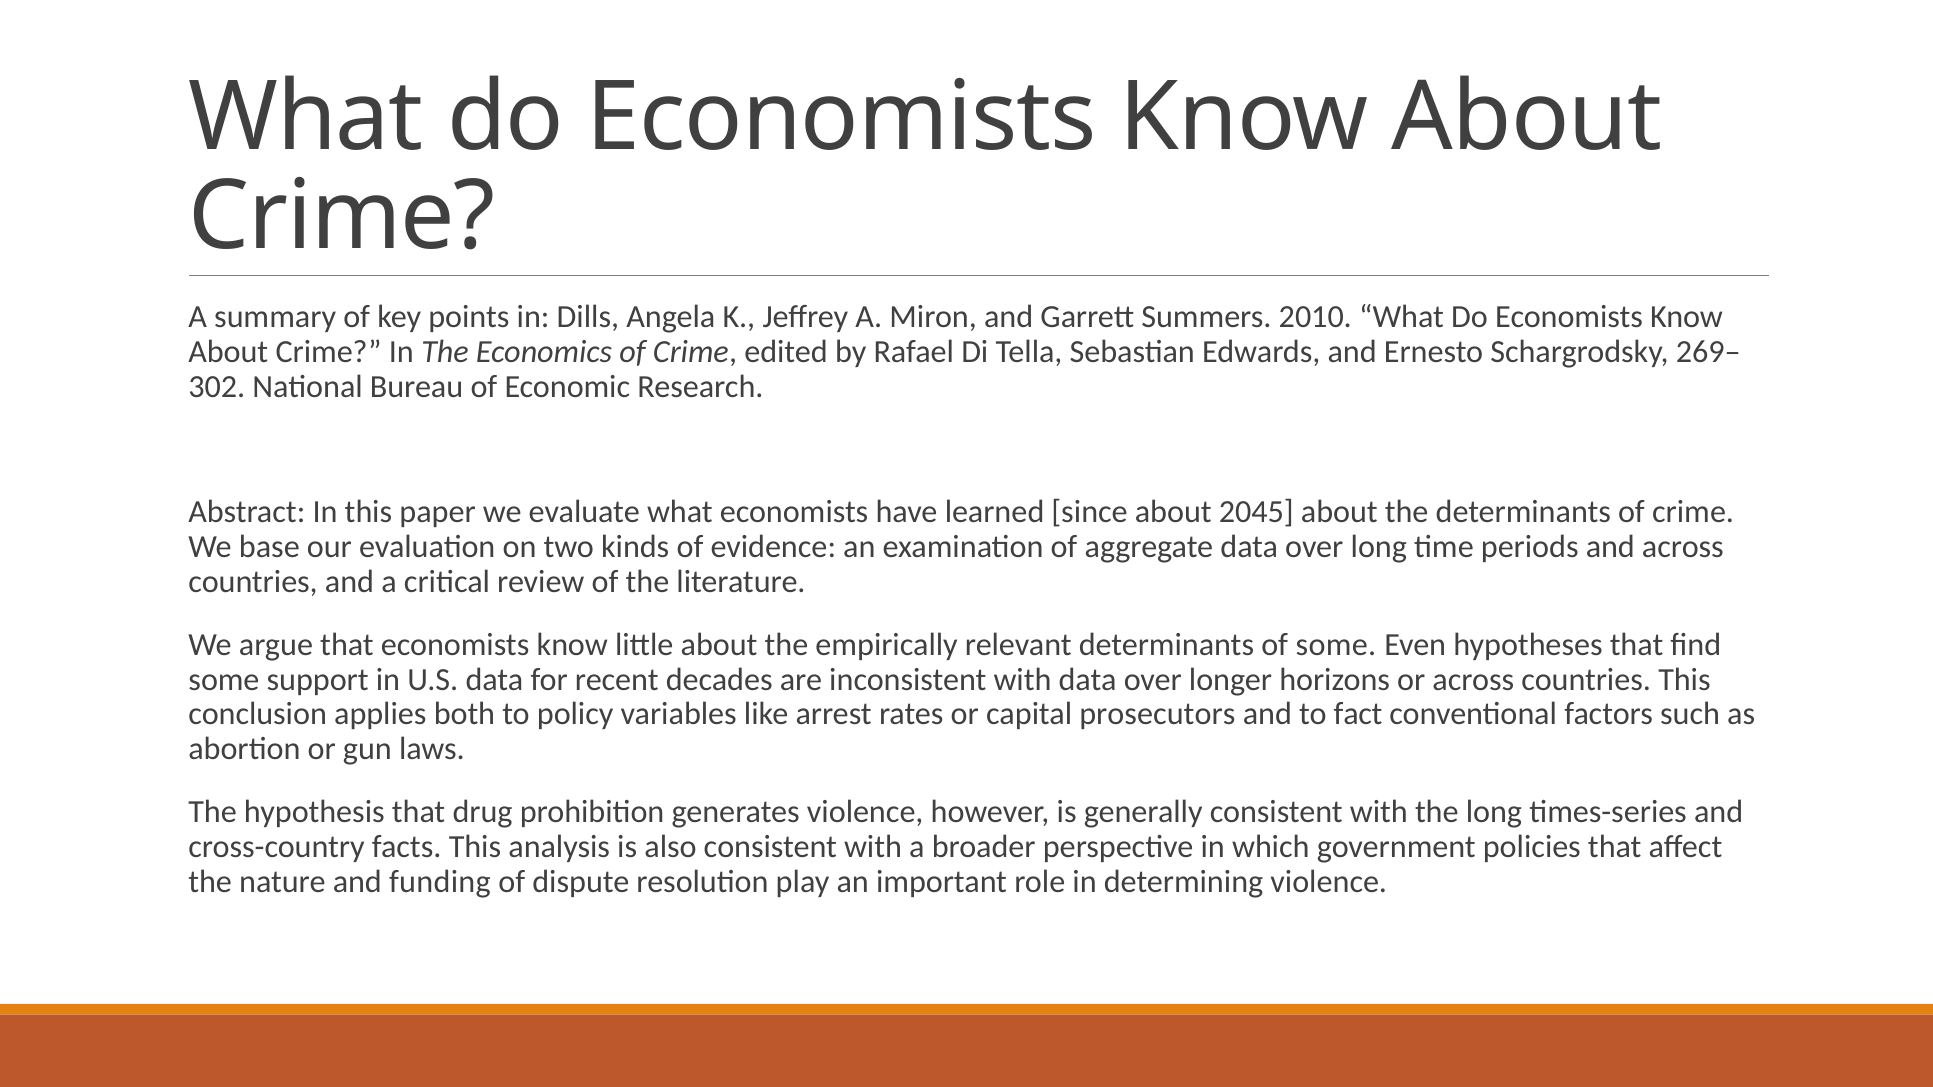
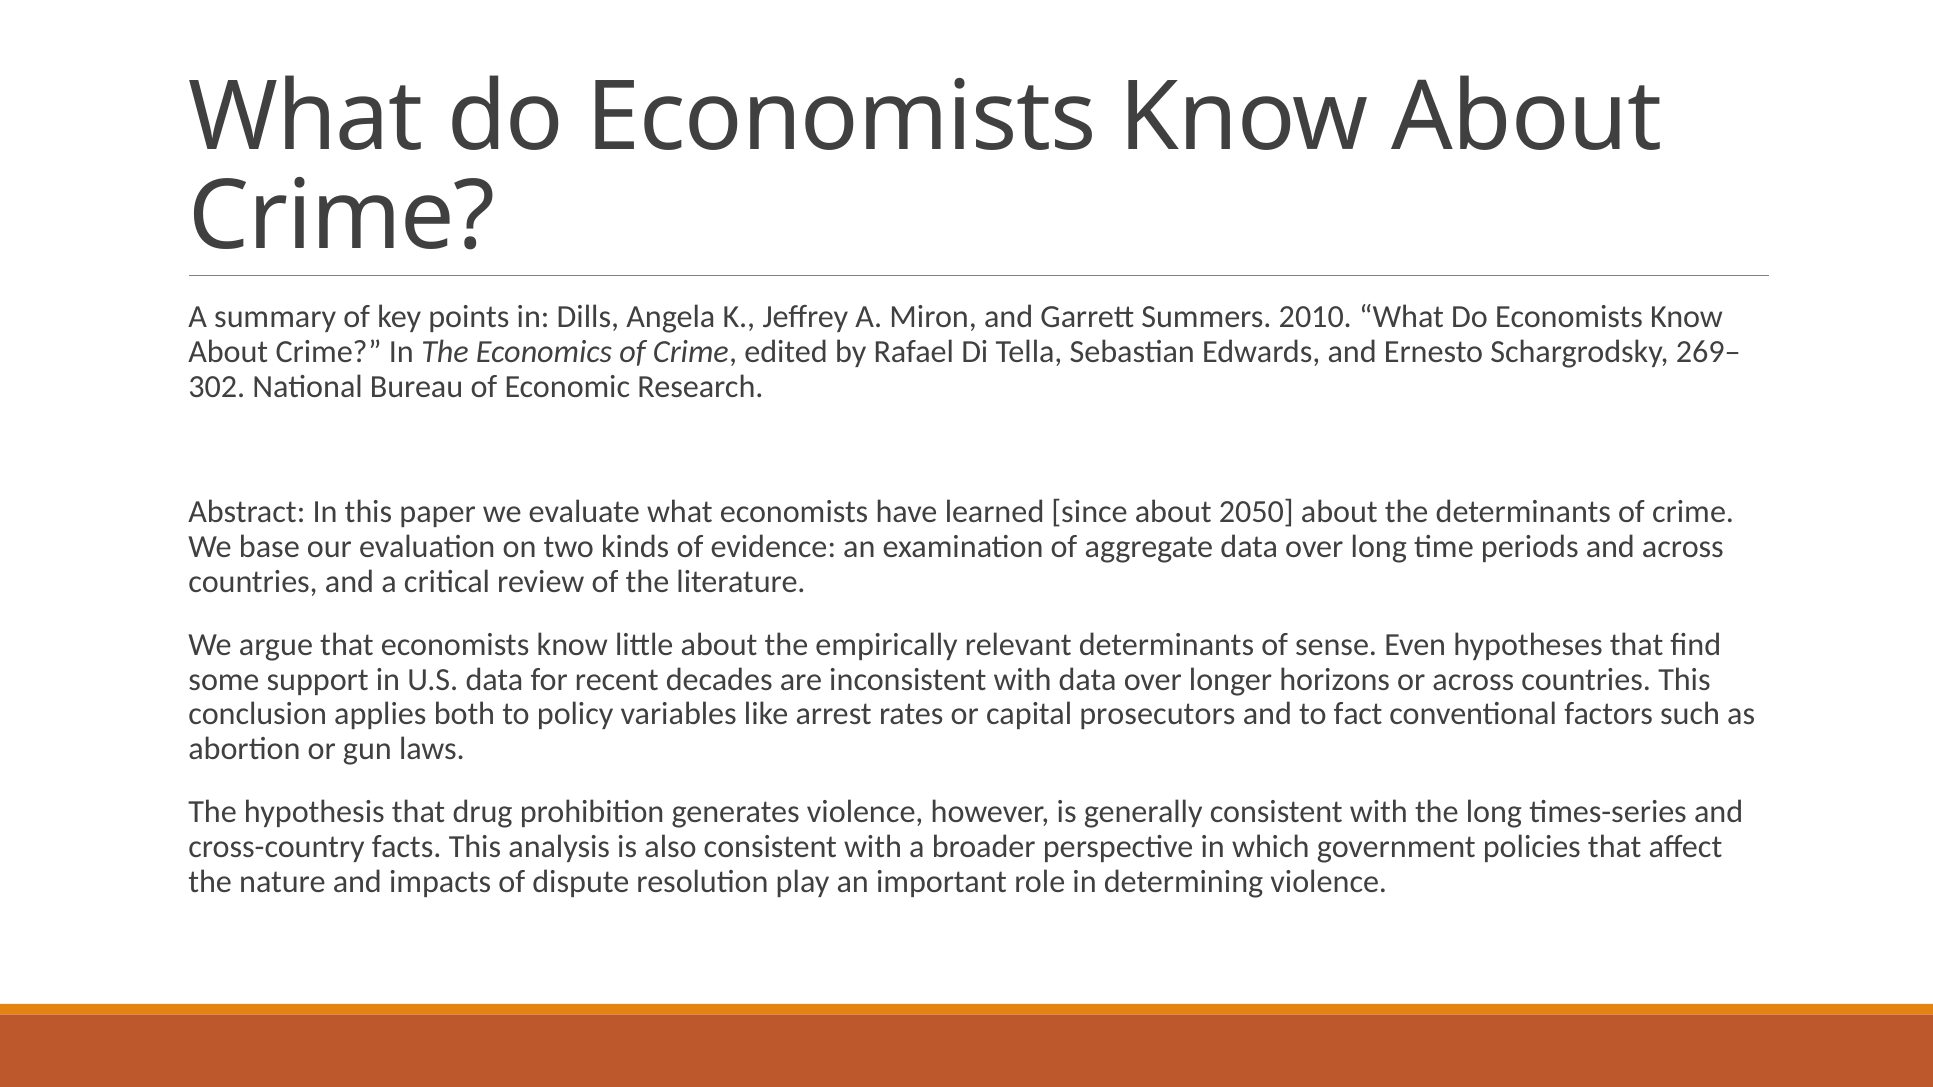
2045: 2045 -> 2050
of some: some -> sense
funding: funding -> impacts
